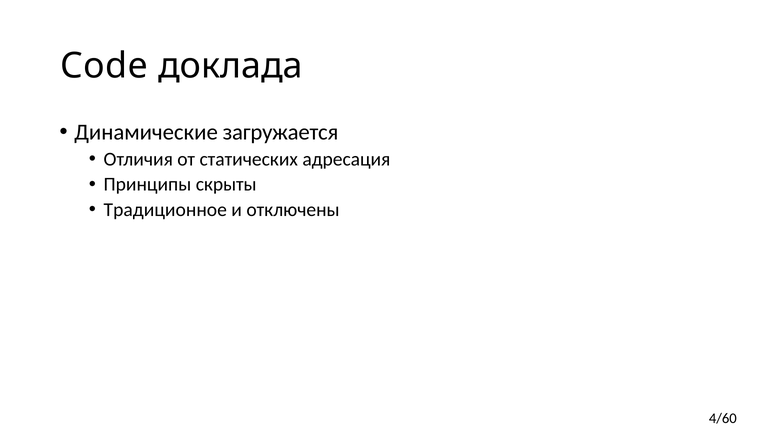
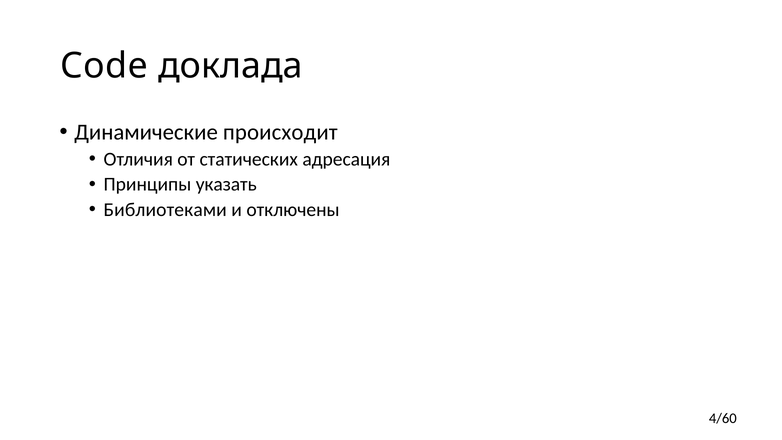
загружается: загружается -> происходит
скрыты: скрыты -> указать
Традиционное: Традиционное -> Библиотеками
